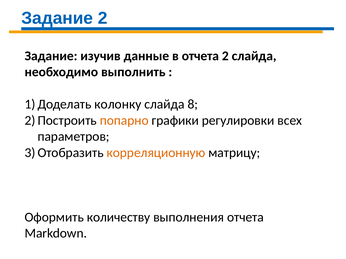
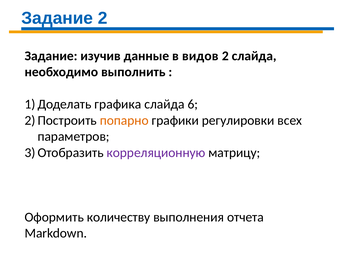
в отчета: отчета -> видов
колонку: колонку -> графика
8: 8 -> 6
корреляционную colour: orange -> purple
